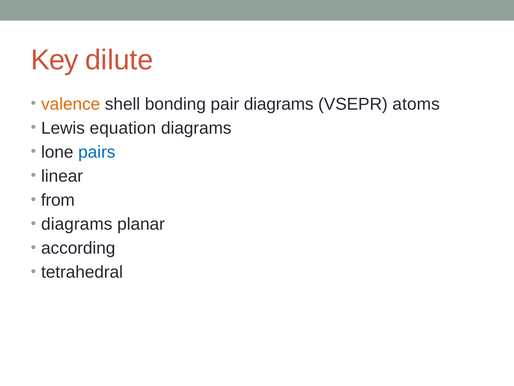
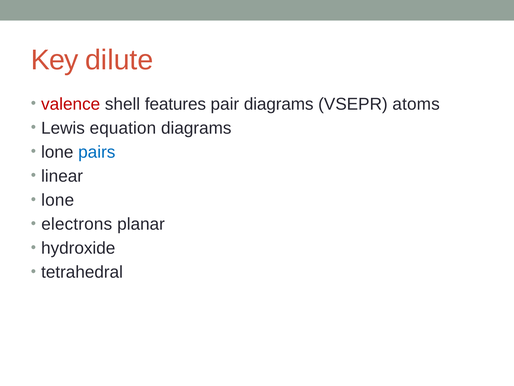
valence colour: orange -> red
bonding: bonding -> features
from at (58, 200): from -> lone
diagrams at (77, 224): diagrams -> electrons
according: according -> hydroxide
